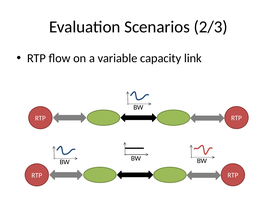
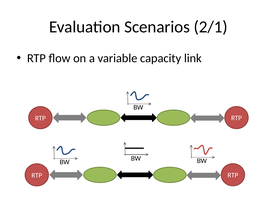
2/3: 2/3 -> 2/1
